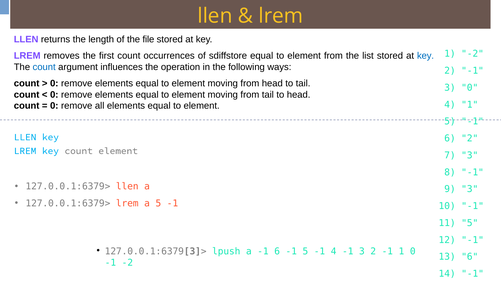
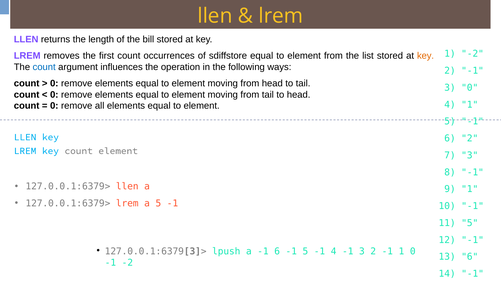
file: file -> bill
key at (426, 56) colour: blue -> orange
9 3: 3 -> 1
